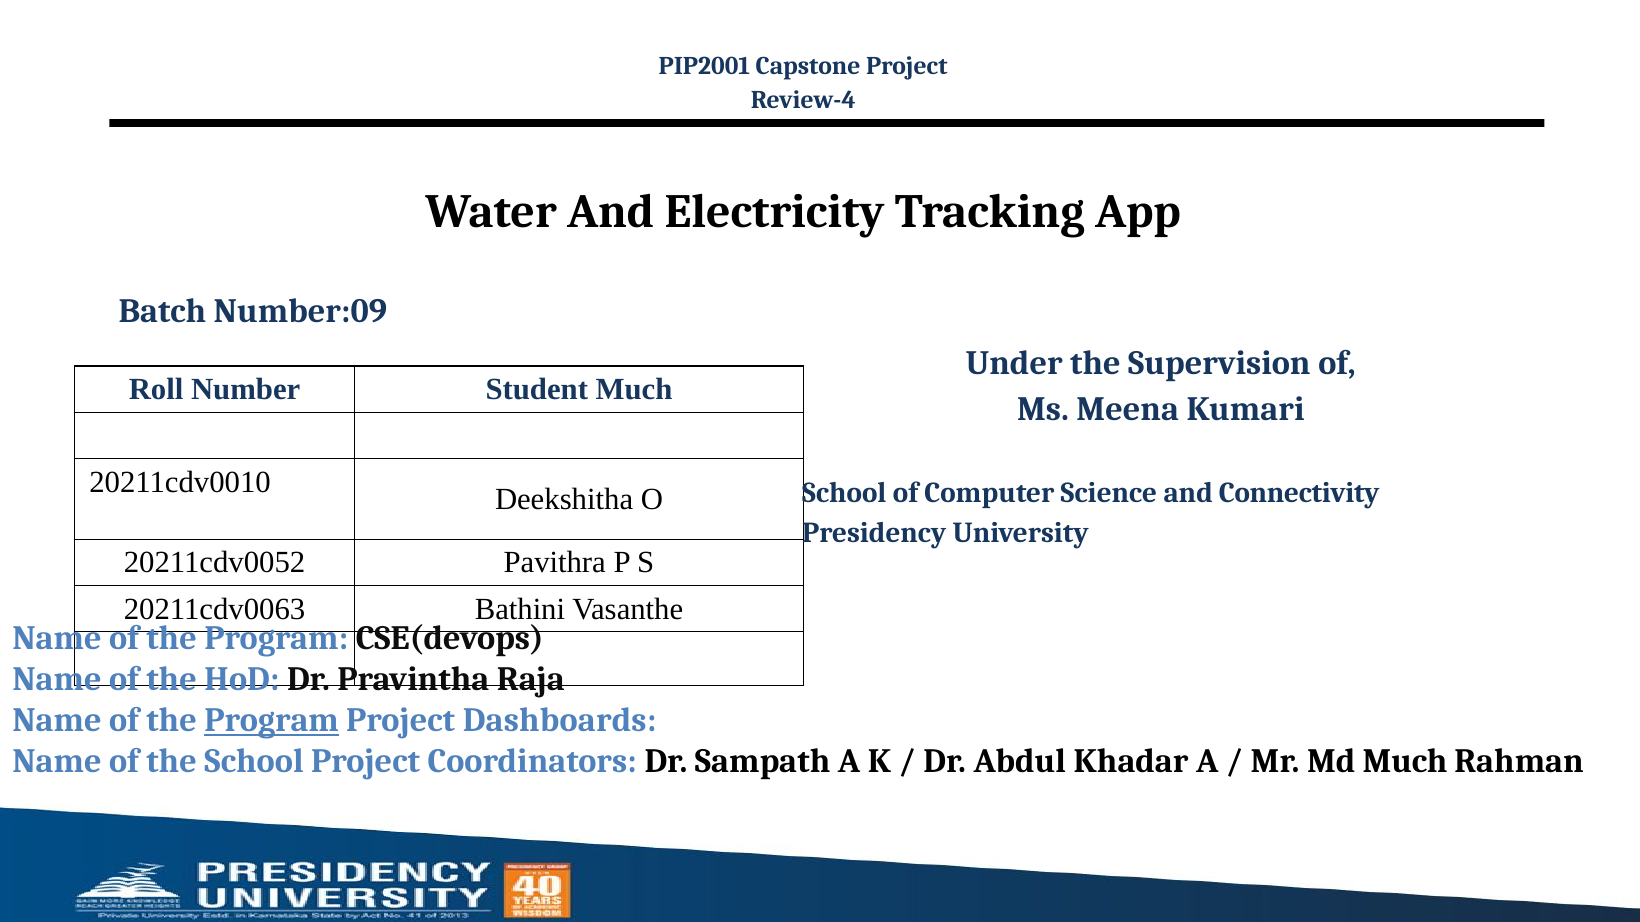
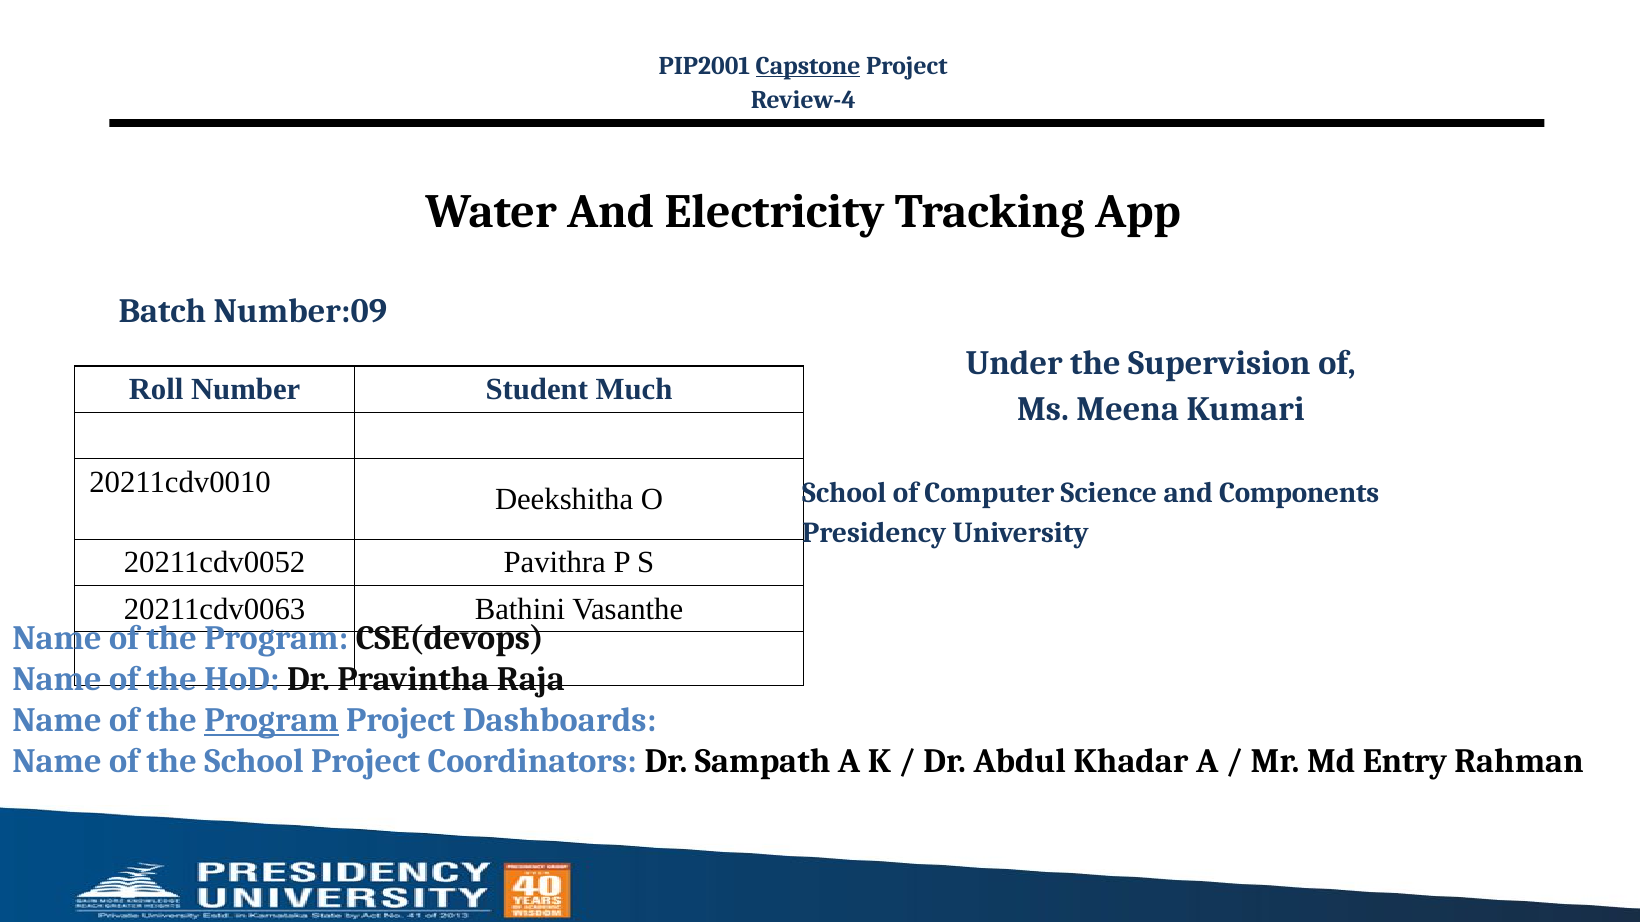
Capstone underline: none -> present
Connectivity: Connectivity -> Components
Md Much: Much -> Entry
